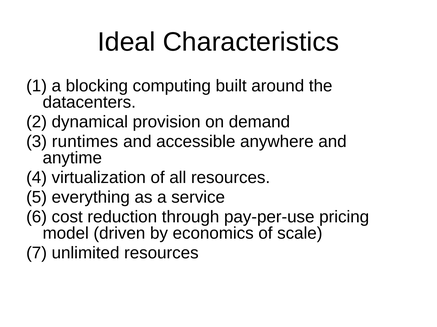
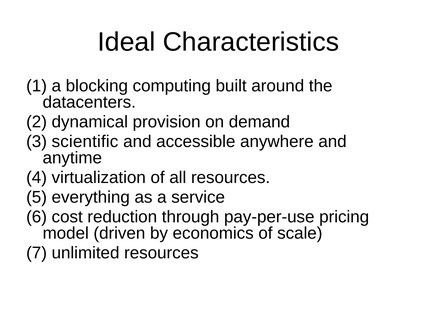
runtimes: runtimes -> scientific
